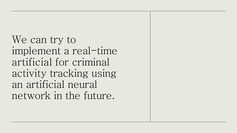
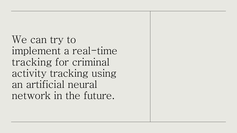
artificial at (32, 62): artificial -> tracking
